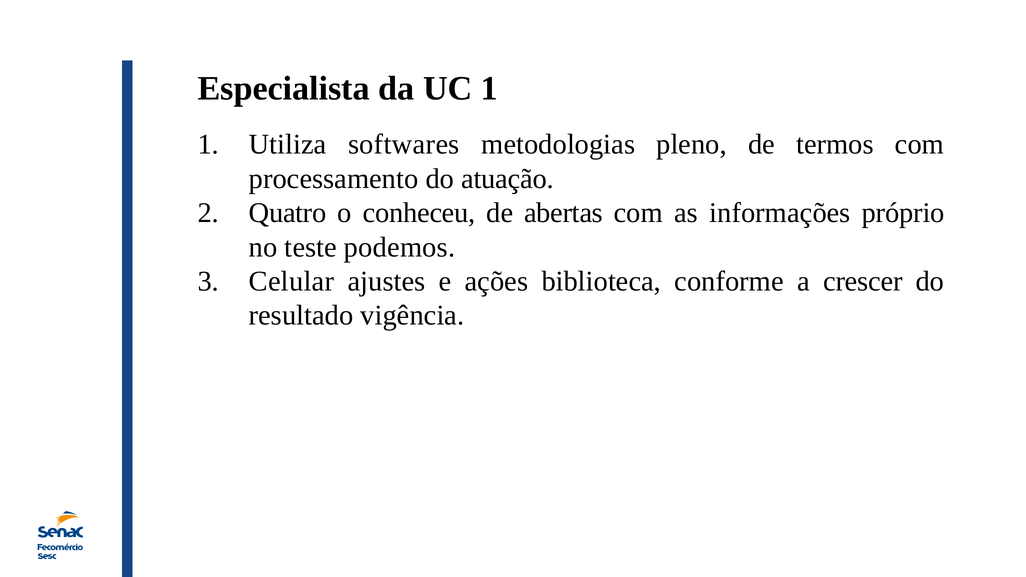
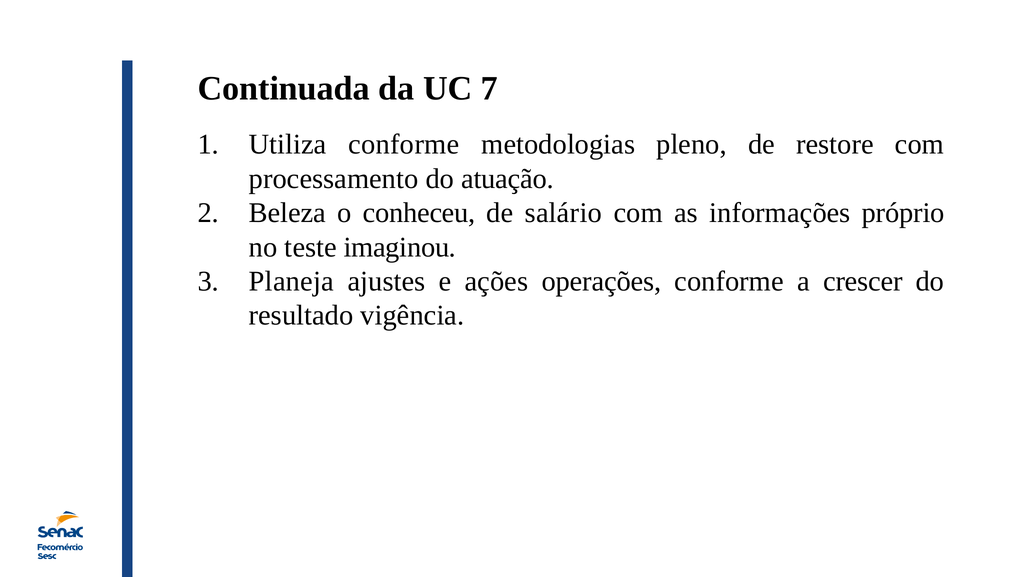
Especialista: Especialista -> Continuada
UC 1: 1 -> 7
Utiliza softwares: softwares -> conforme
termos: termos -> restore
Quatro: Quatro -> Beleza
abertas: abertas -> salário
podemos: podemos -> imaginou
Celular: Celular -> Planeja
biblioteca: biblioteca -> operações
